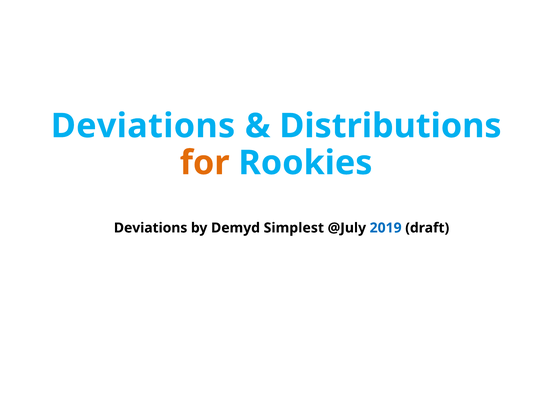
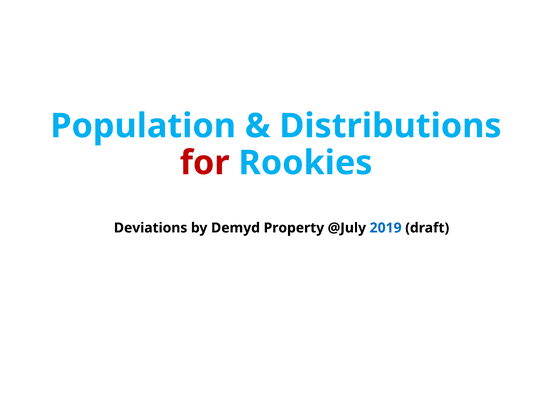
Deviations at (143, 126): Deviations -> Population
for colour: orange -> red
Simplest: Simplest -> Property
